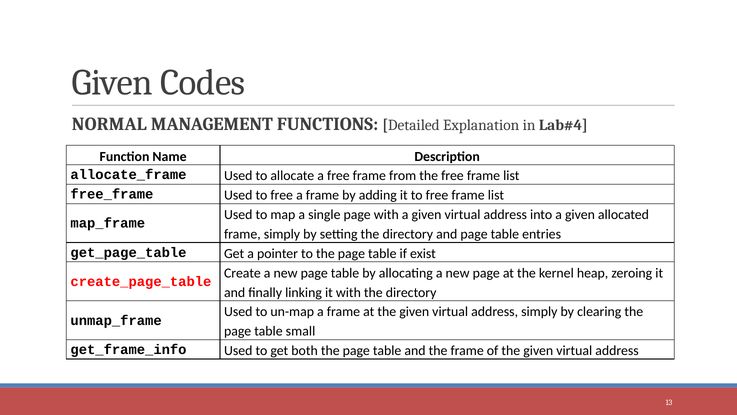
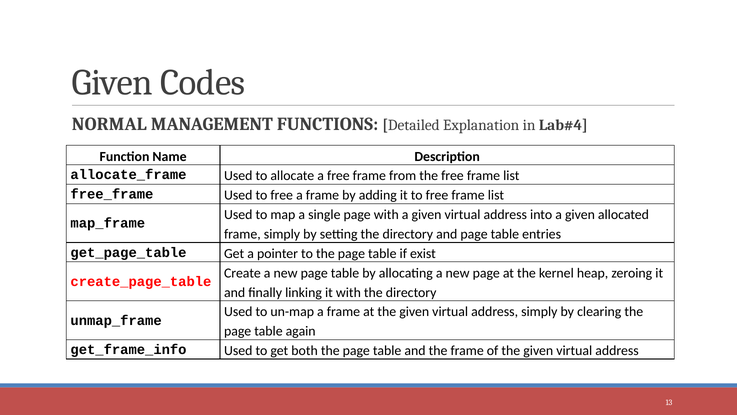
small: small -> again
